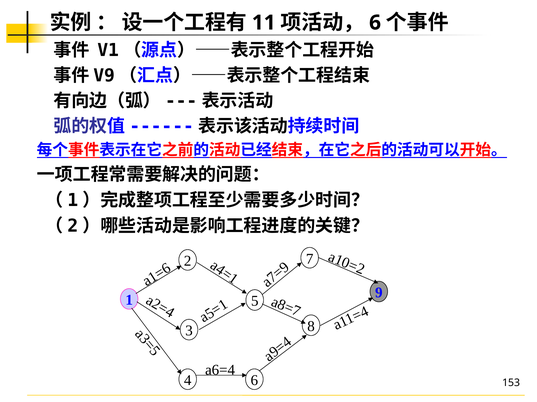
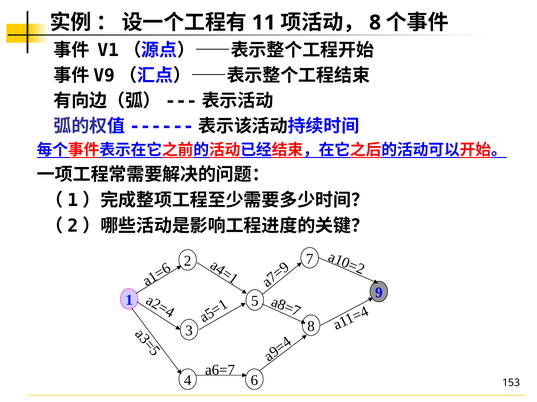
6 at (375, 23): 6 -> 8
a6=4: a6=4 -> a6=7
